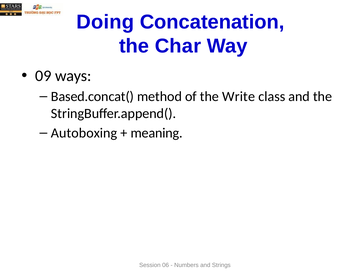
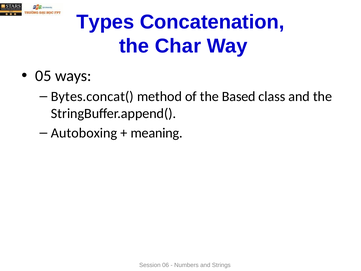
Doing: Doing -> Types
09: 09 -> 05
Based.concat(: Based.concat( -> Bytes.concat(
Write: Write -> Based
